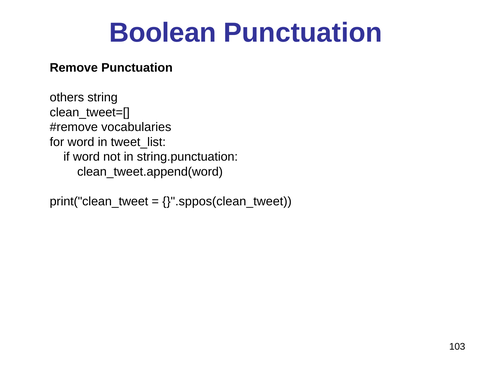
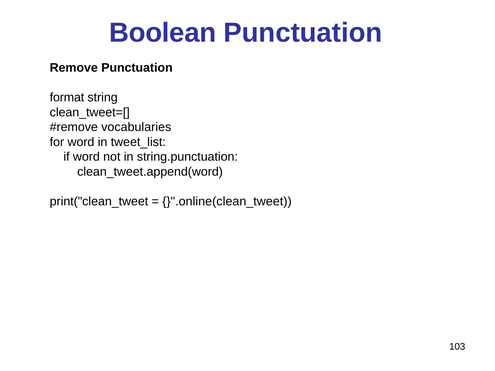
others: others -> format
}".sppos(clean_tweet: }".sppos(clean_tweet -> }".online(clean_tweet
